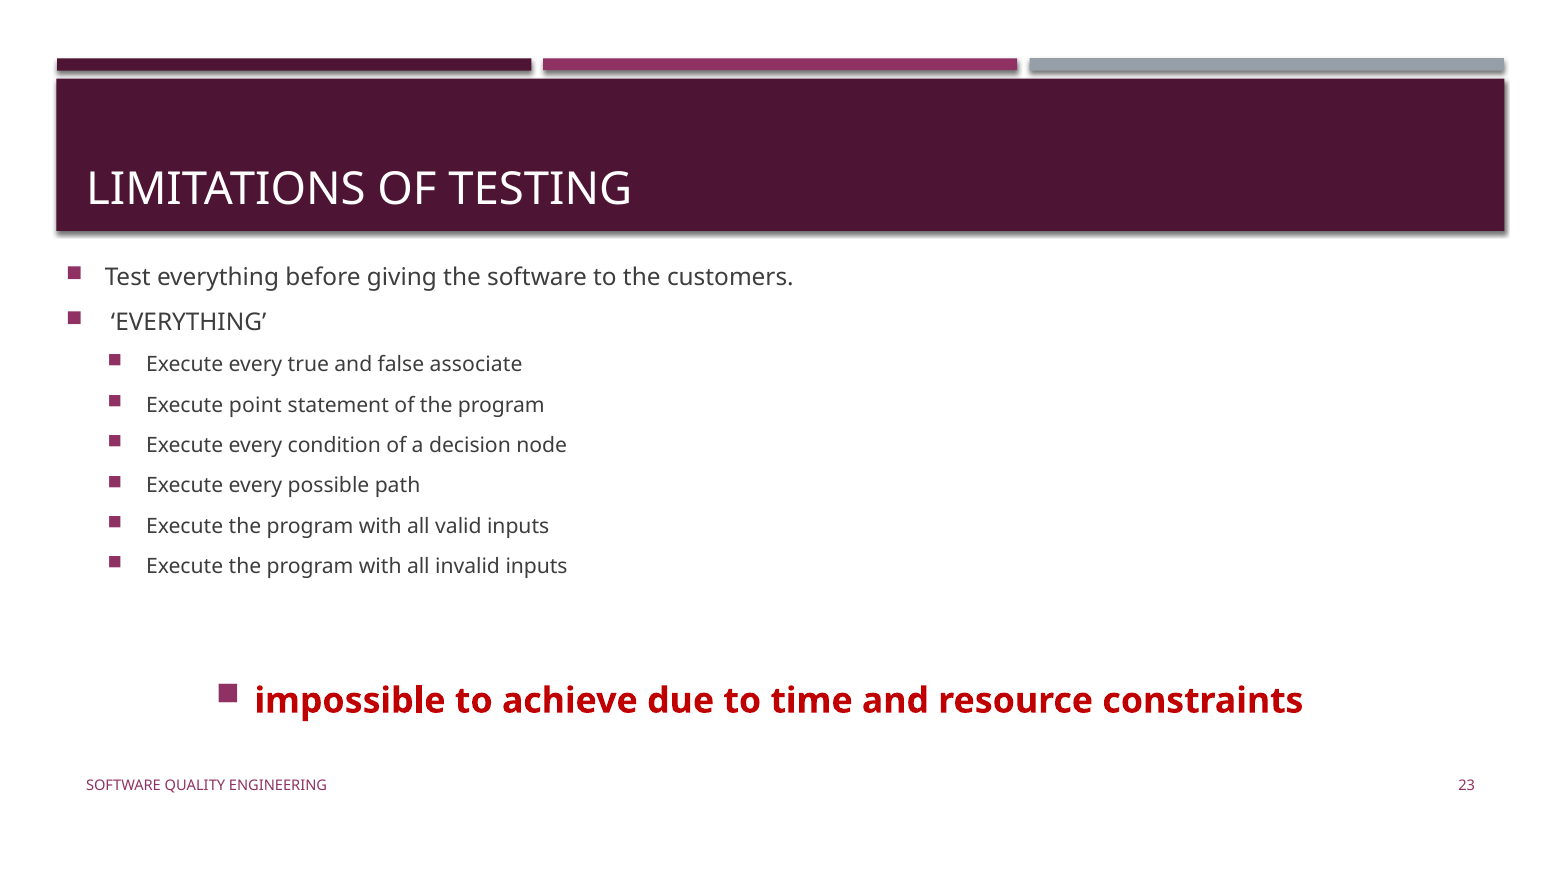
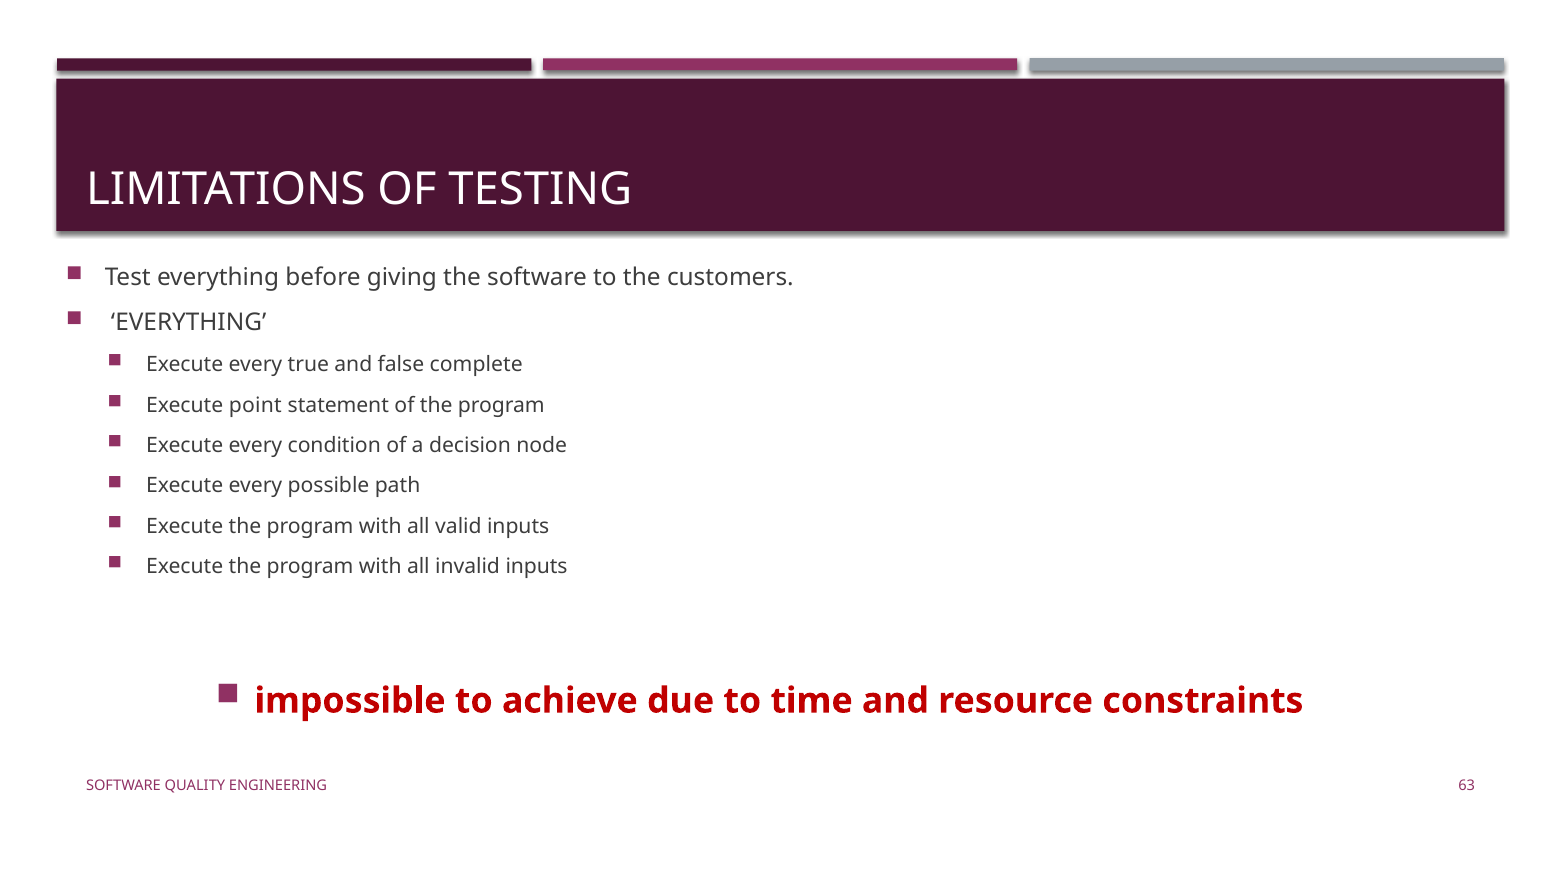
associate: associate -> complete
23: 23 -> 63
